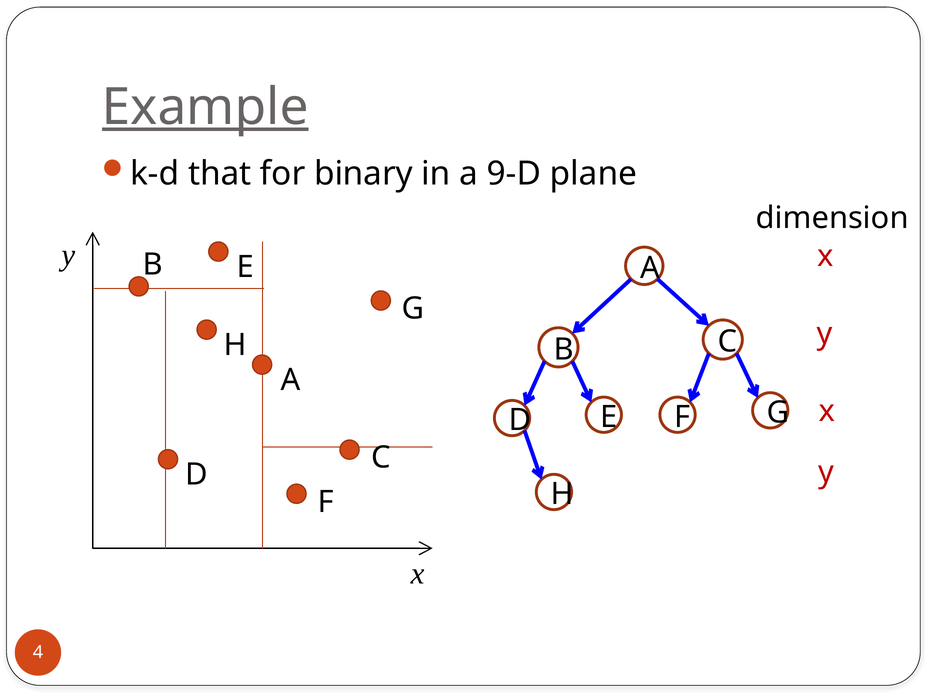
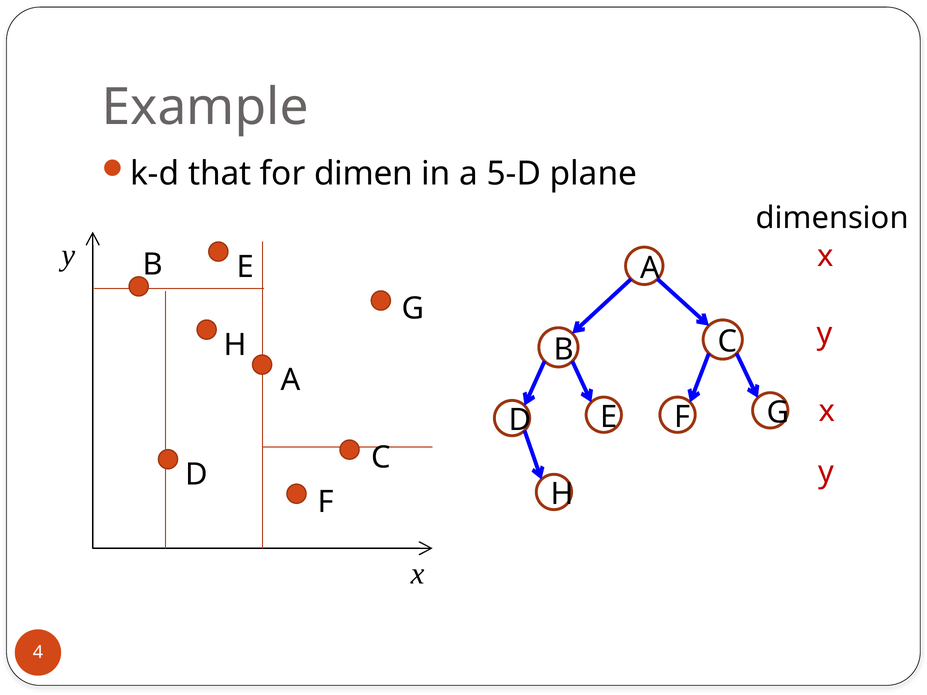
Example underline: present -> none
binary: binary -> dimen
9-D: 9-D -> 5-D
